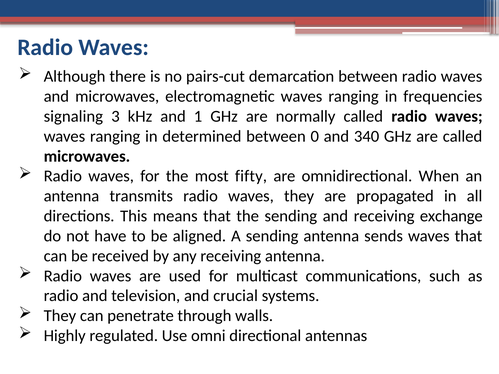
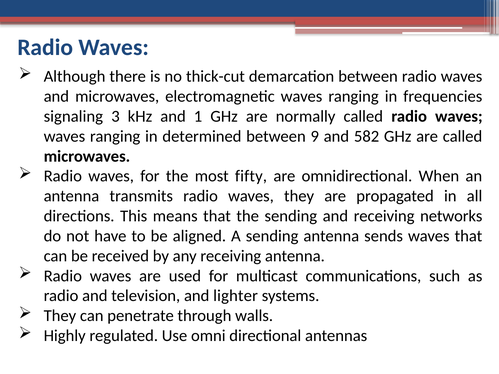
pairs-cut: pairs-cut -> thick-cut
0: 0 -> 9
340: 340 -> 582
exchange: exchange -> networks
crucial: crucial -> lighter
